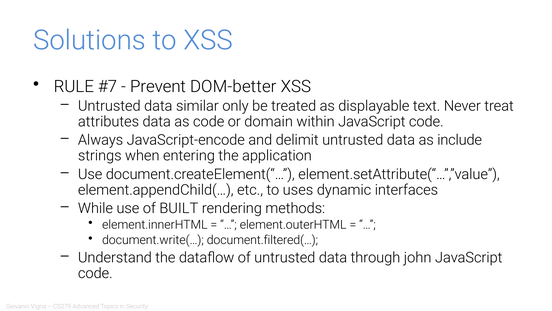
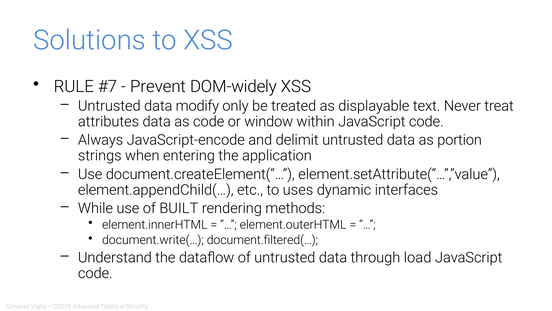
DOM-better: DOM-better -> DOM-widely
similar: similar -> modify
domain: domain -> window
include: include -> portion
john: john -> load
